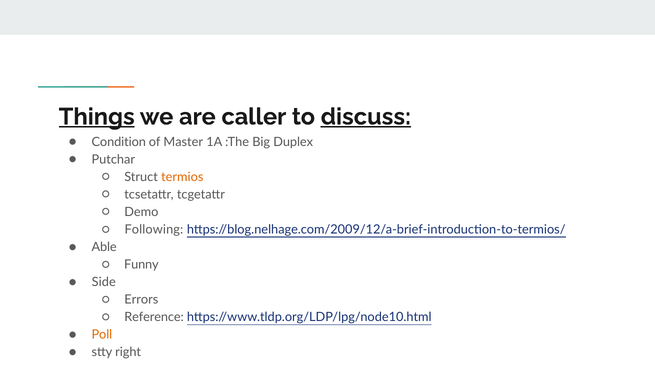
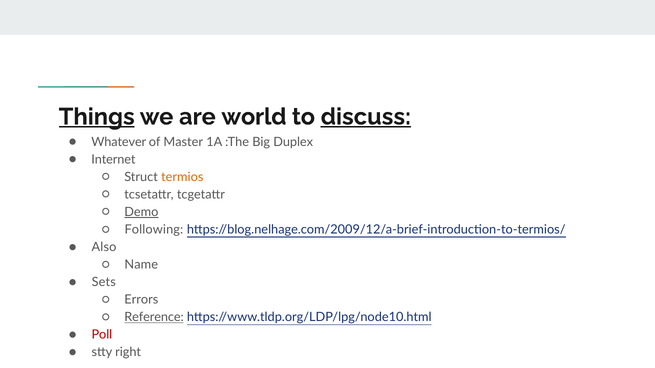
caller: caller -> world
Condition: Condition -> Whatever
Putchar: Putchar -> Internet
Demo underline: none -> present
Able: Able -> Also
Funny: Funny -> Name
Side: Side -> Sets
Reference underline: none -> present
Poll colour: orange -> red
